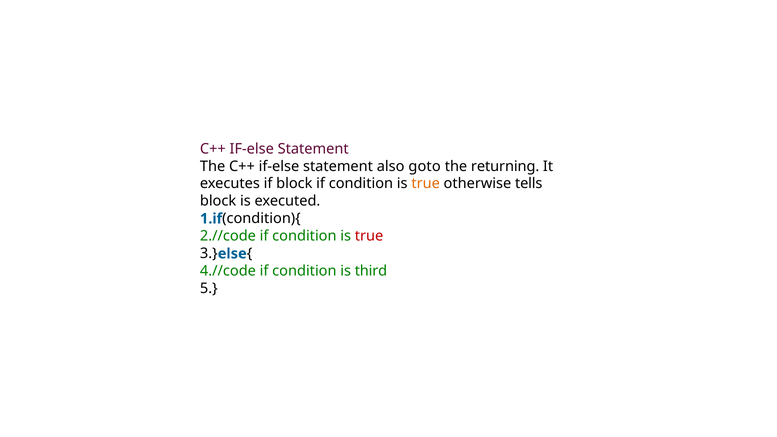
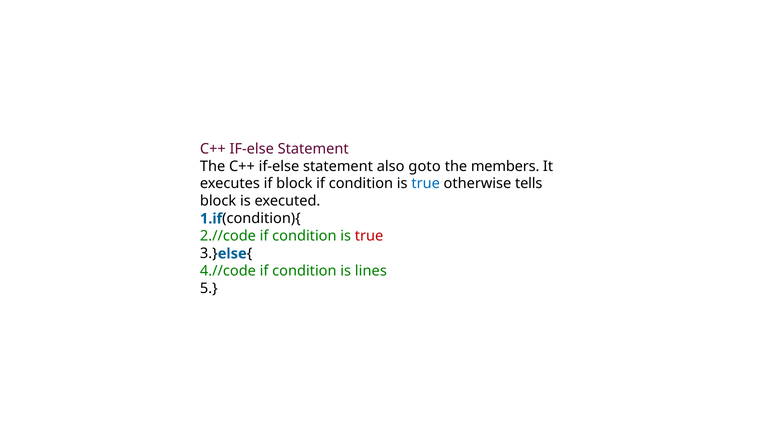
returning: returning -> members
true at (426, 184) colour: orange -> blue
third: third -> lines
